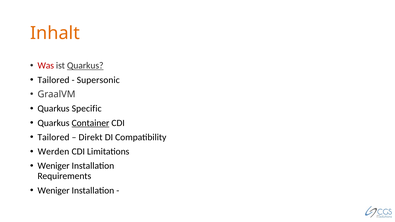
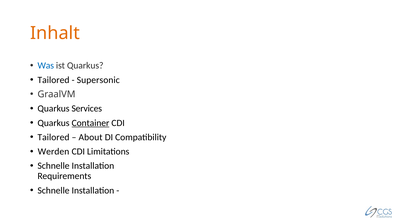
Was colour: red -> blue
Quarkus at (85, 66) underline: present -> none
Specific: Specific -> Services
Direkt: Direkt -> About
Weniger at (54, 166): Weniger -> Schnelle
Weniger at (54, 191): Weniger -> Schnelle
